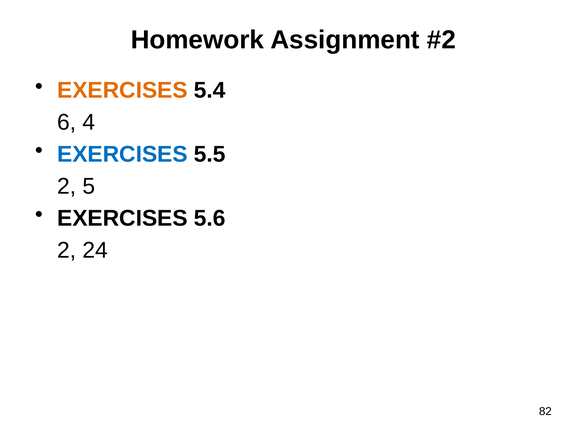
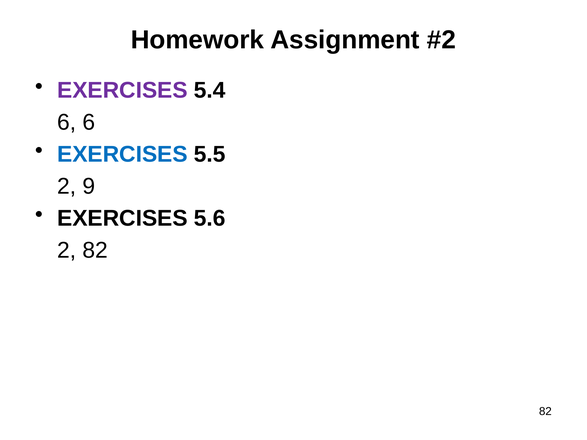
EXERCISES at (122, 90) colour: orange -> purple
6 4: 4 -> 6
5: 5 -> 9
2 24: 24 -> 82
